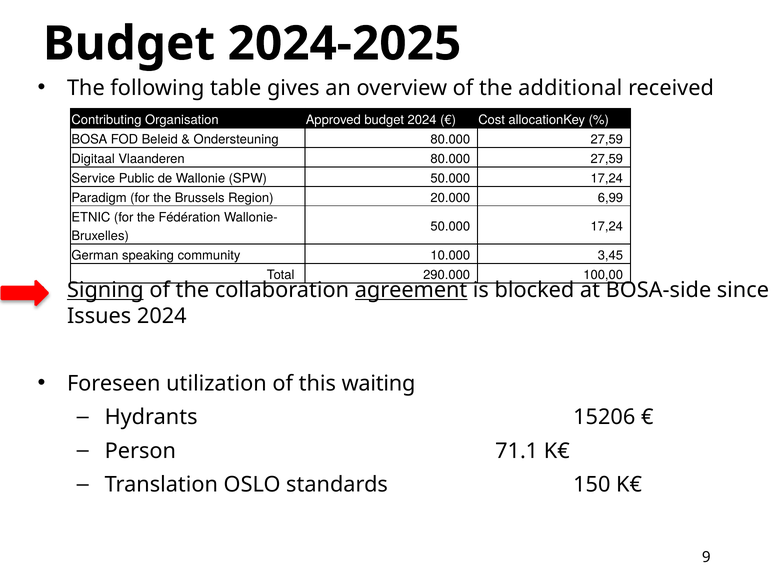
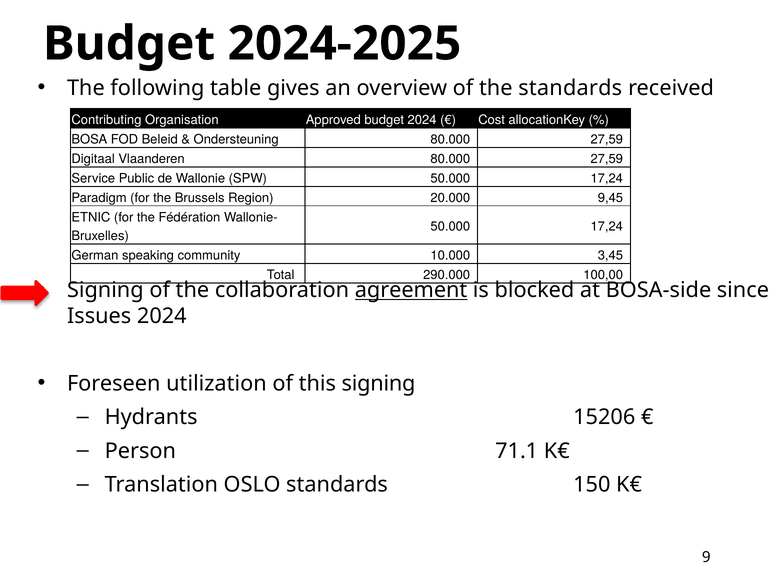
the additional: additional -> standards
6,99: 6,99 -> 9,45
Signing at (105, 290) underline: present -> none
this waiting: waiting -> signing
